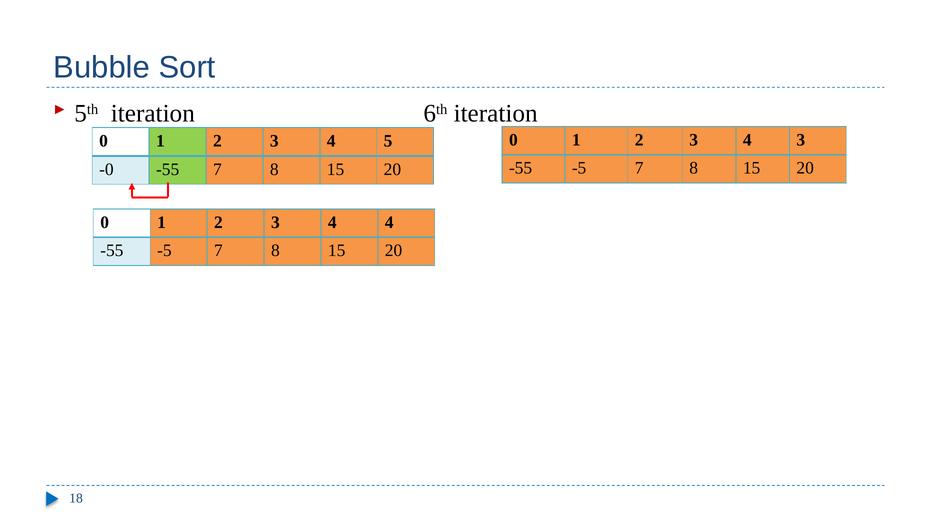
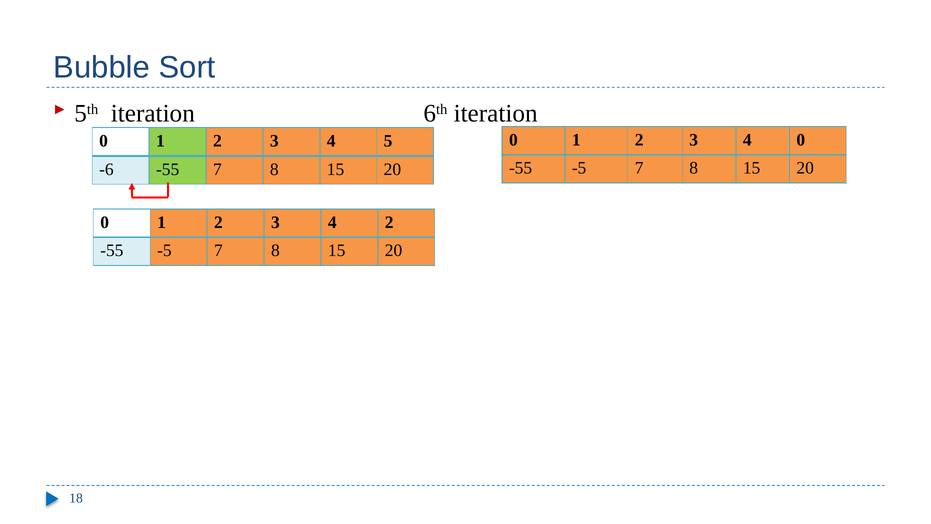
4 3: 3 -> 0
-0: -0 -> -6
4 4: 4 -> 2
